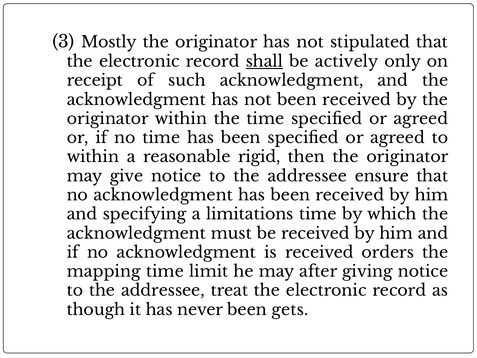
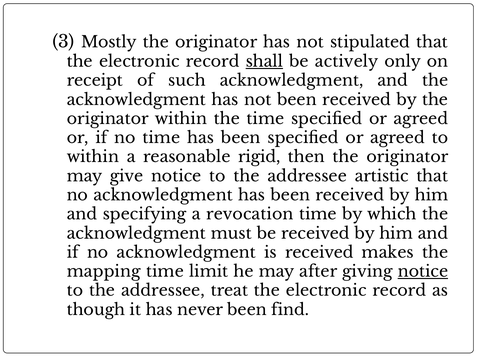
ensure: ensure -> artistic
limitations: limitations -> revocation
orders: orders -> makes
notice at (423, 271) underline: none -> present
gets: gets -> find
